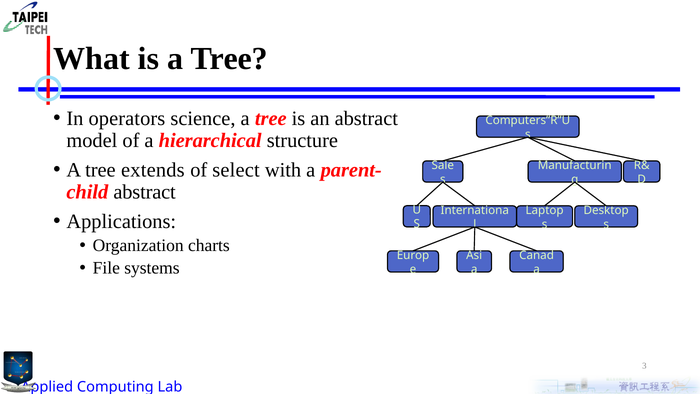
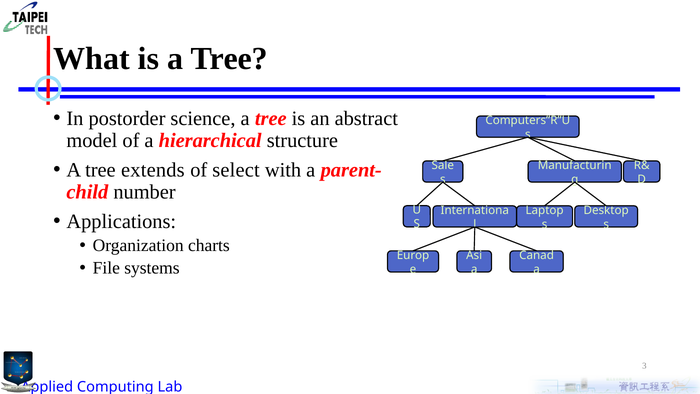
operators: operators -> postorder
abstract at (145, 192): abstract -> number
